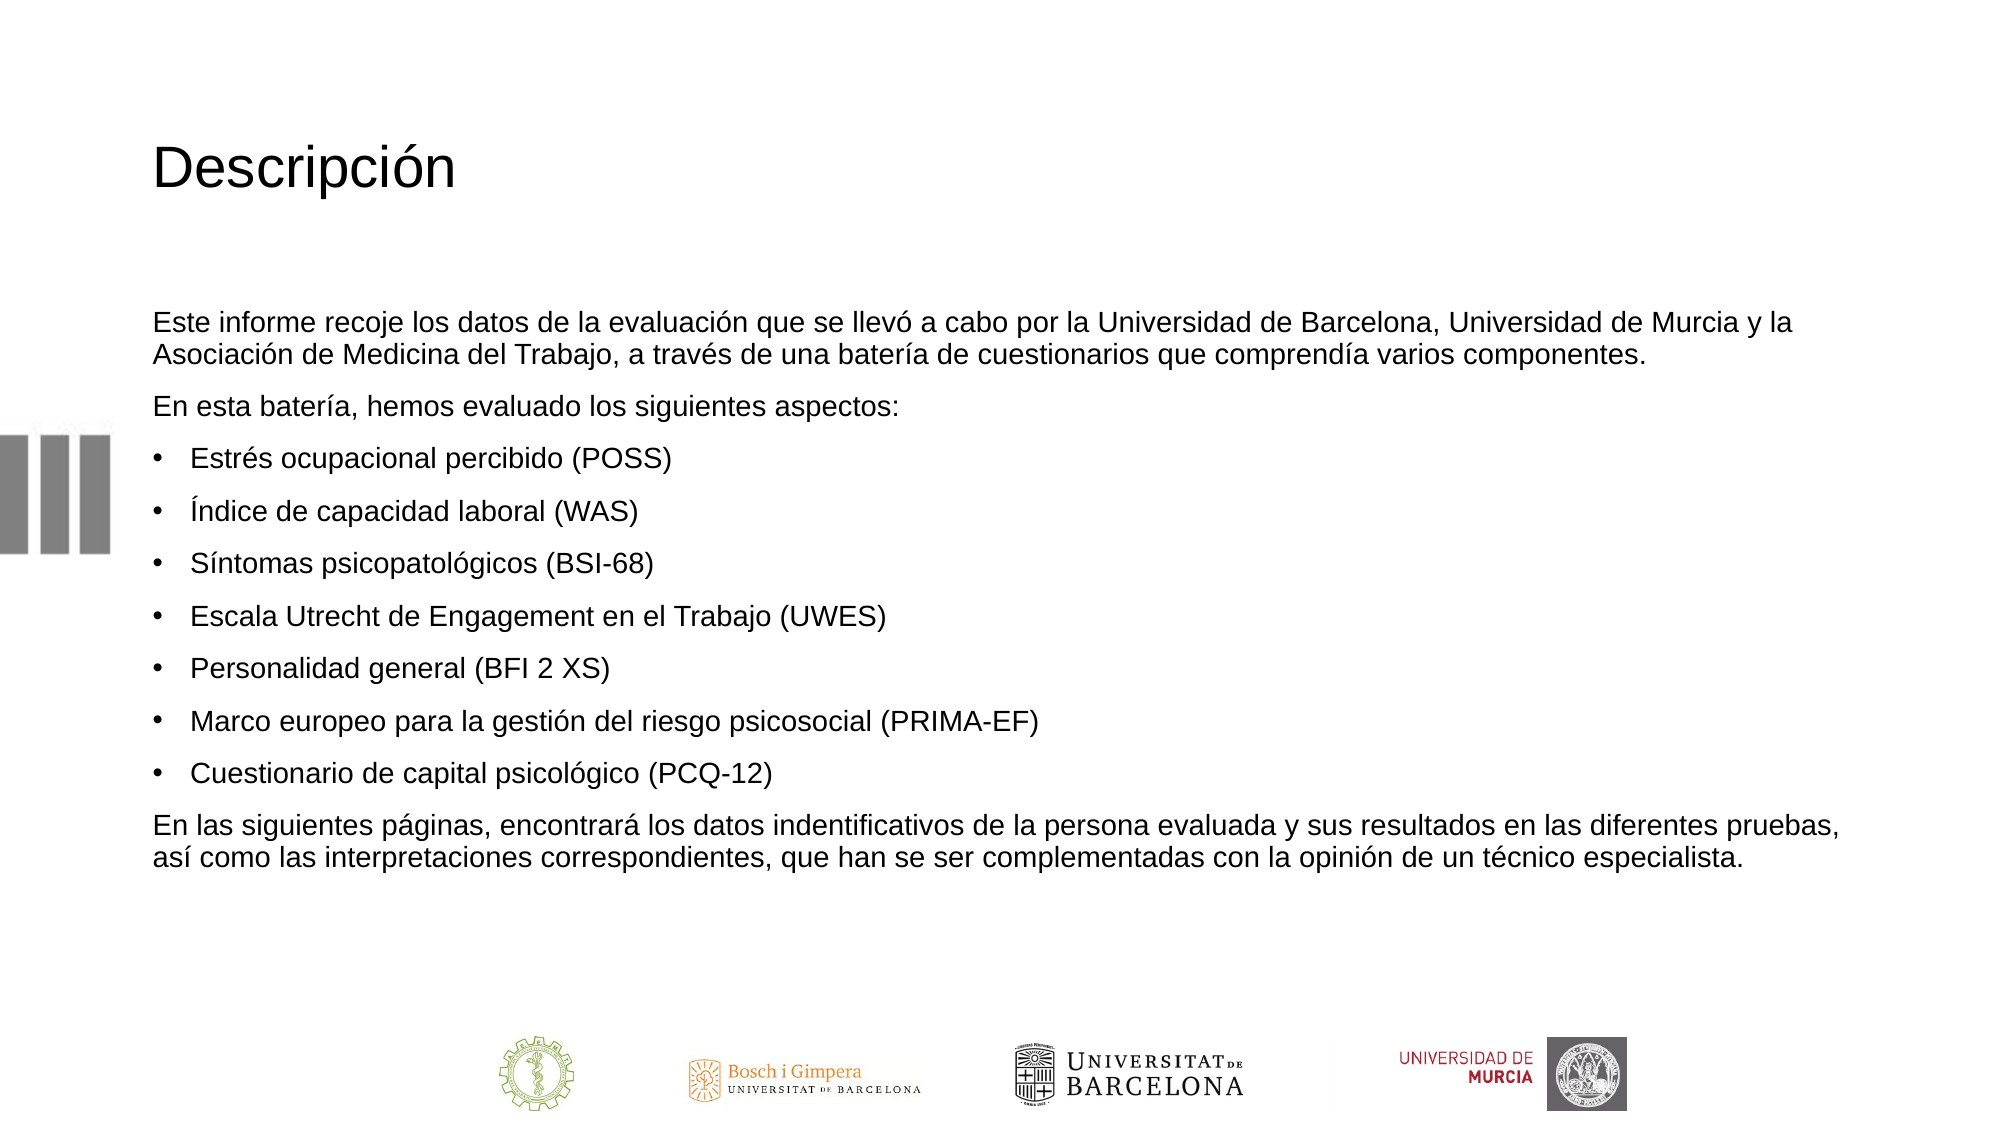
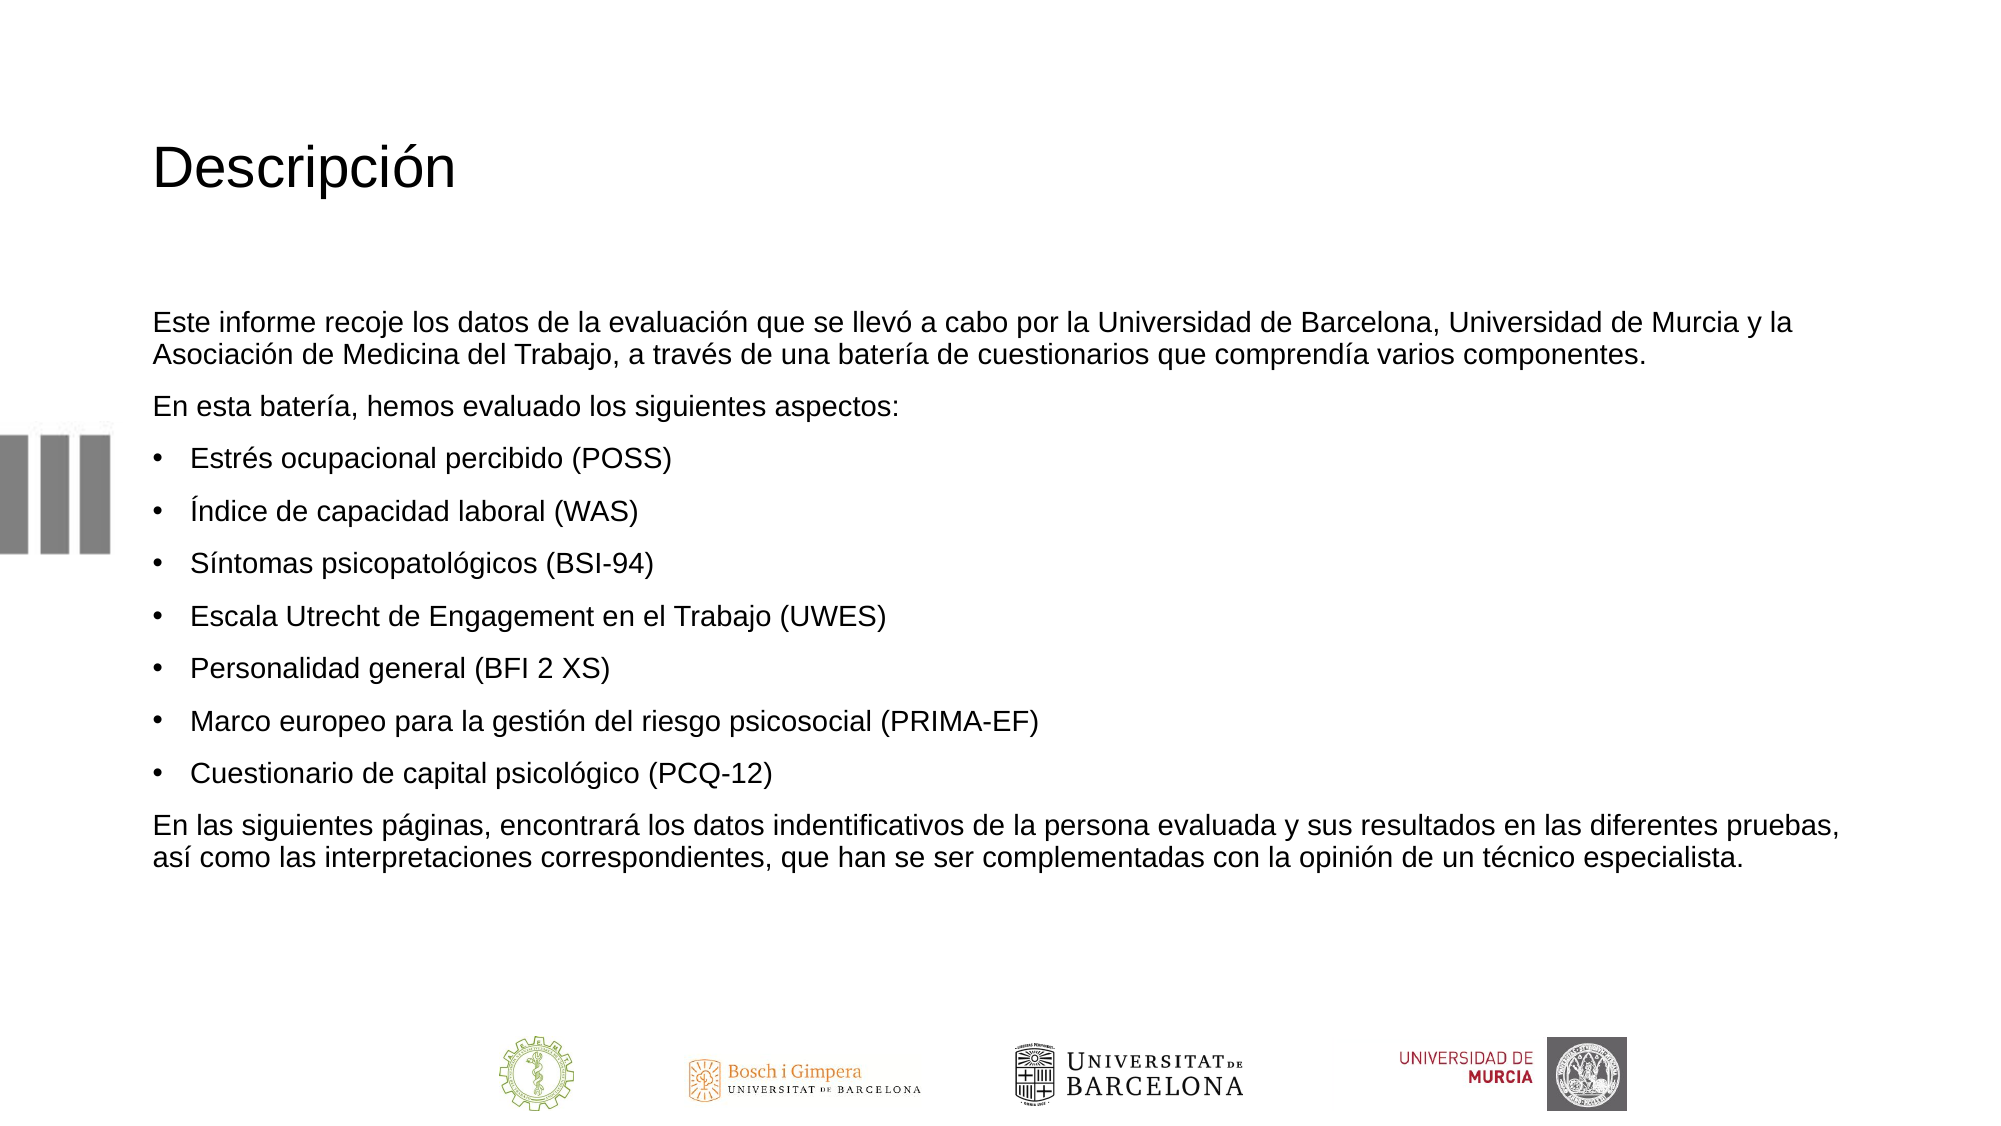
BSI-68: BSI-68 -> BSI-94
